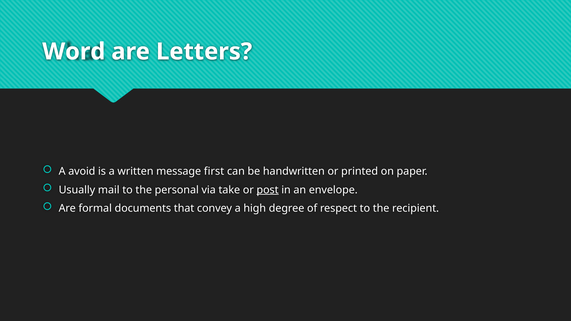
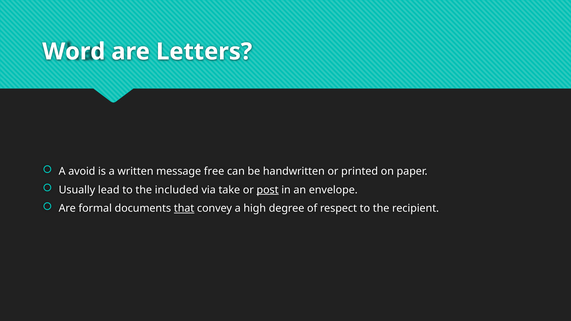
first: first -> free
mail: mail -> lead
personal: personal -> included
that underline: none -> present
